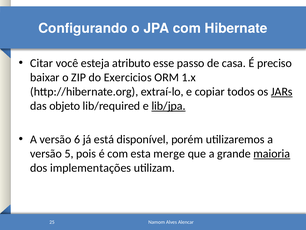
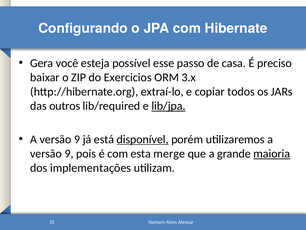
Citar: Citar -> Gera
atributo: atributo -> possível
1.x: 1.x -> 3.x
JARs underline: present -> none
objeto: objeto -> outros
6 at (77, 139): 6 -> 9
disponível underline: none -> present
5 at (69, 153): 5 -> 9
